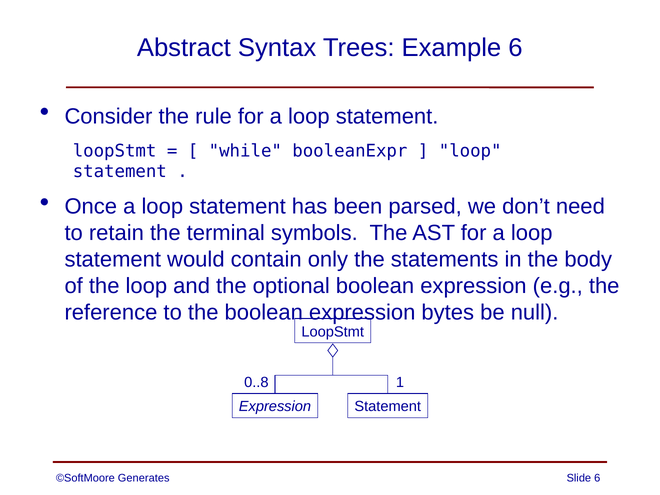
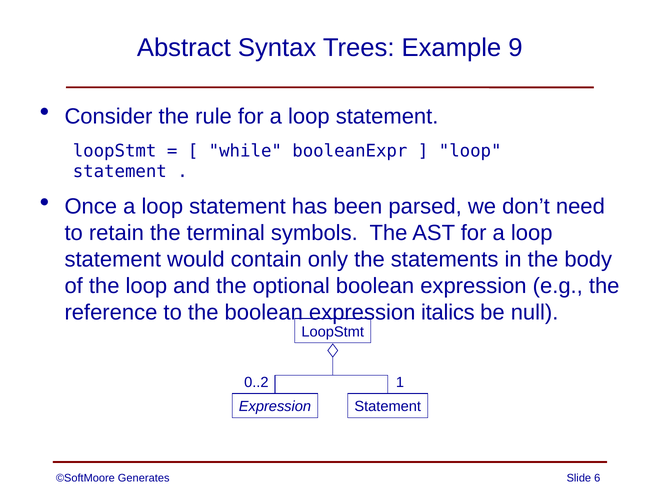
Example 6: 6 -> 9
bytes: bytes -> italics
0..8: 0..8 -> 0..2
